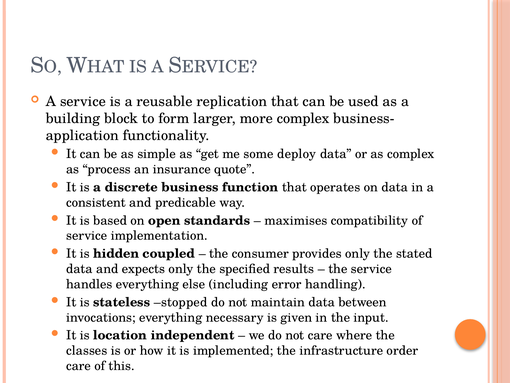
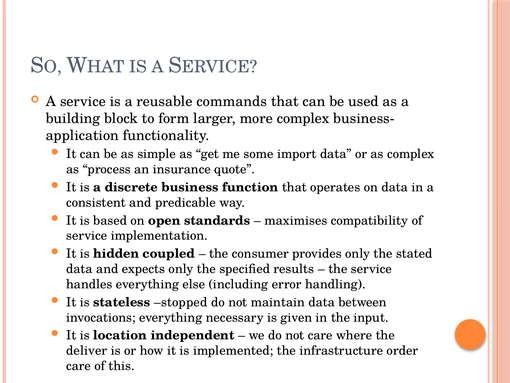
replication: replication -> commands
deploy: deploy -> import
classes: classes -> deliver
